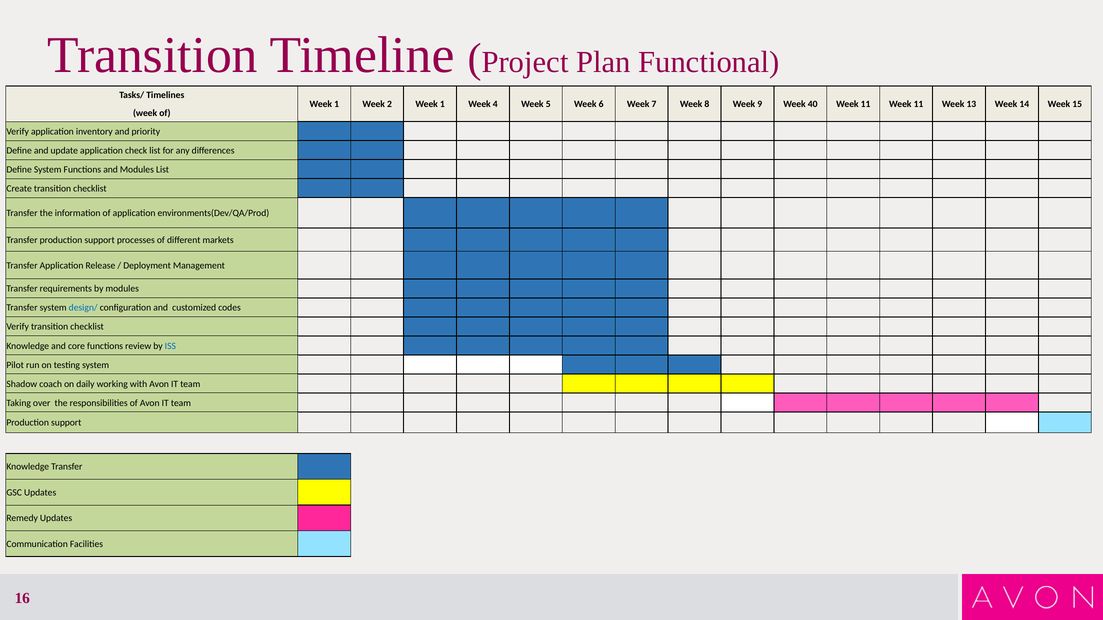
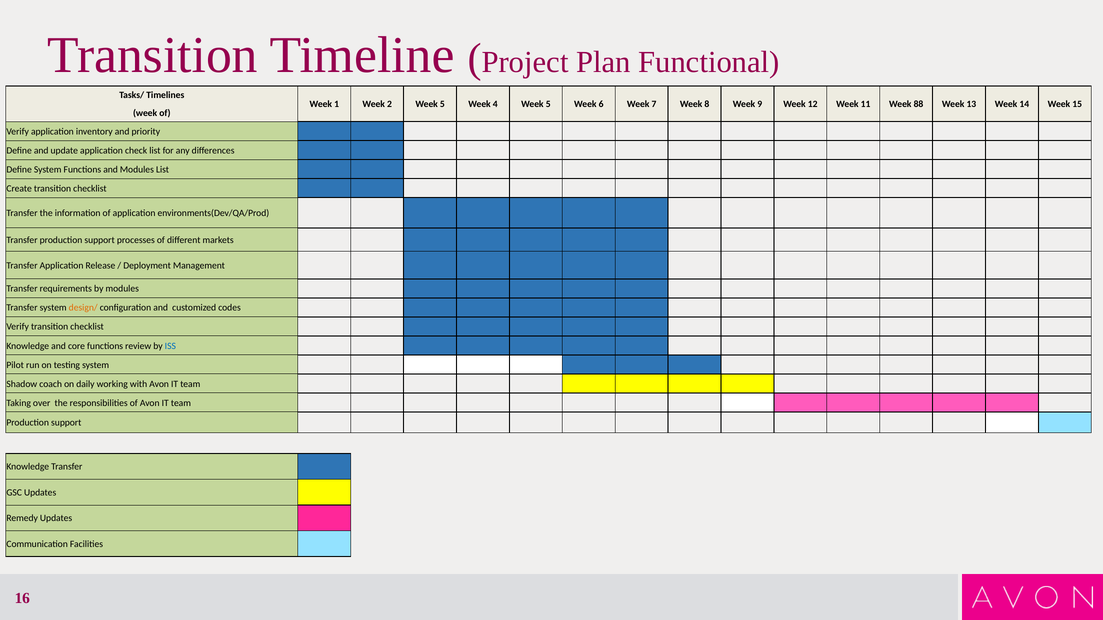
2 Week 1: 1 -> 5
40: 40 -> 12
11 Week 11: 11 -> 88
design/ colour: blue -> orange
